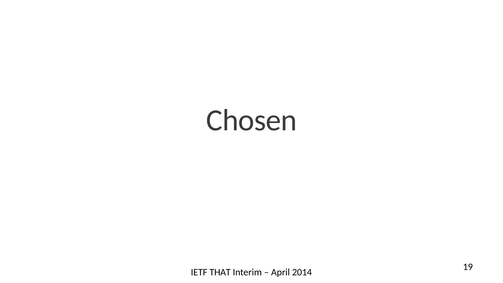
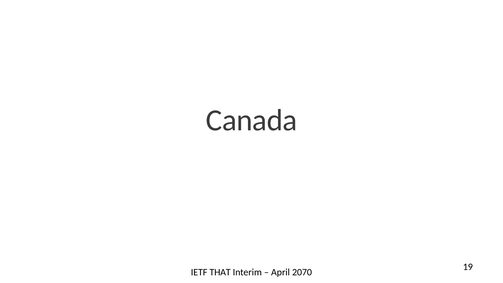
Chosen: Chosen -> Canada
2014: 2014 -> 2070
